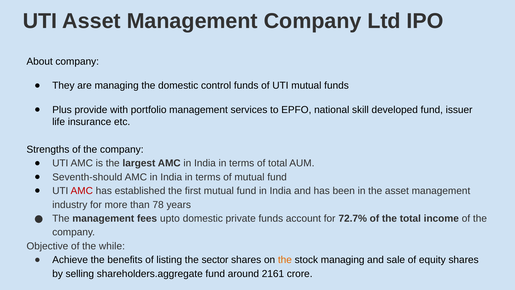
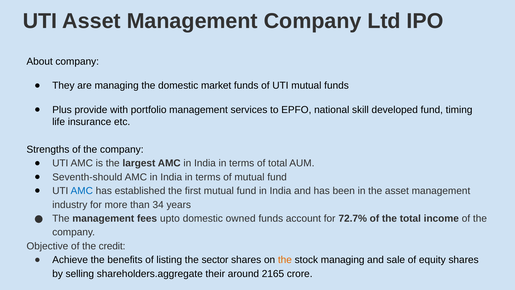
control: control -> market
issuer: issuer -> timing
AMC at (82, 191) colour: red -> blue
78: 78 -> 34
private: private -> owned
while: while -> credit
shareholders.aggregate fund: fund -> their
2161: 2161 -> 2165
